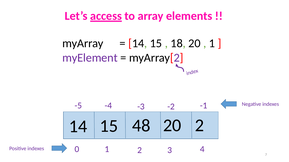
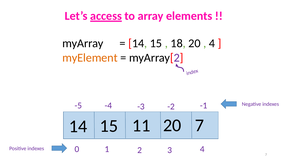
1 at (212, 44): 1 -> 4
myElement colour: purple -> orange
48: 48 -> 11
20 2: 2 -> 7
